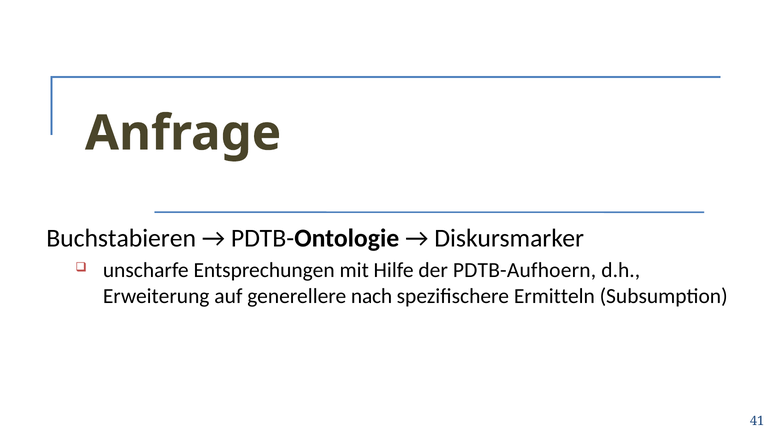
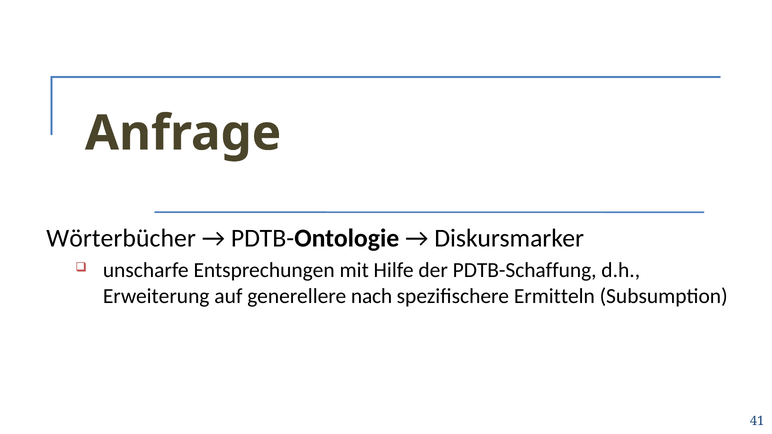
Buchstabieren: Buchstabieren -> Wörterbücher
PDTB-Aufhoern: PDTB-Aufhoern -> PDTB-Schaffung
